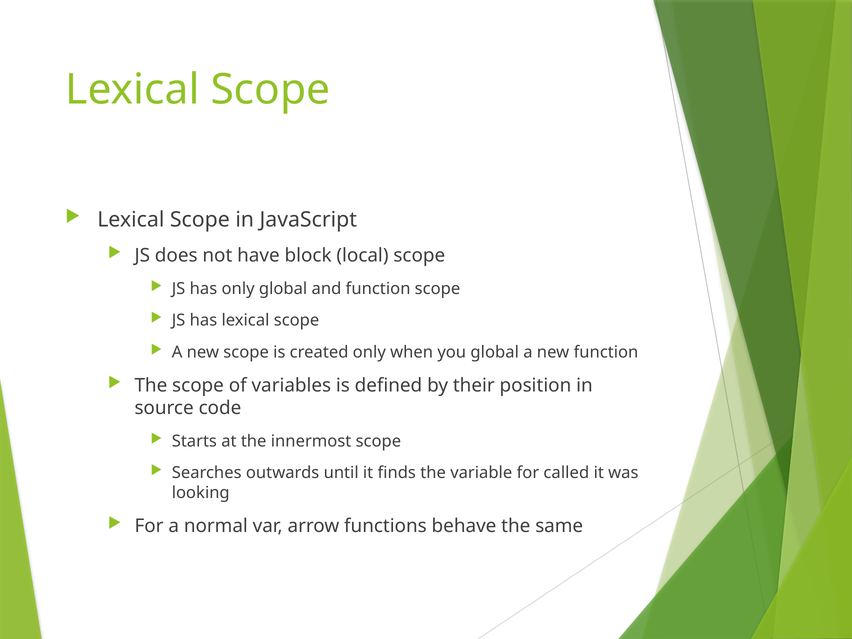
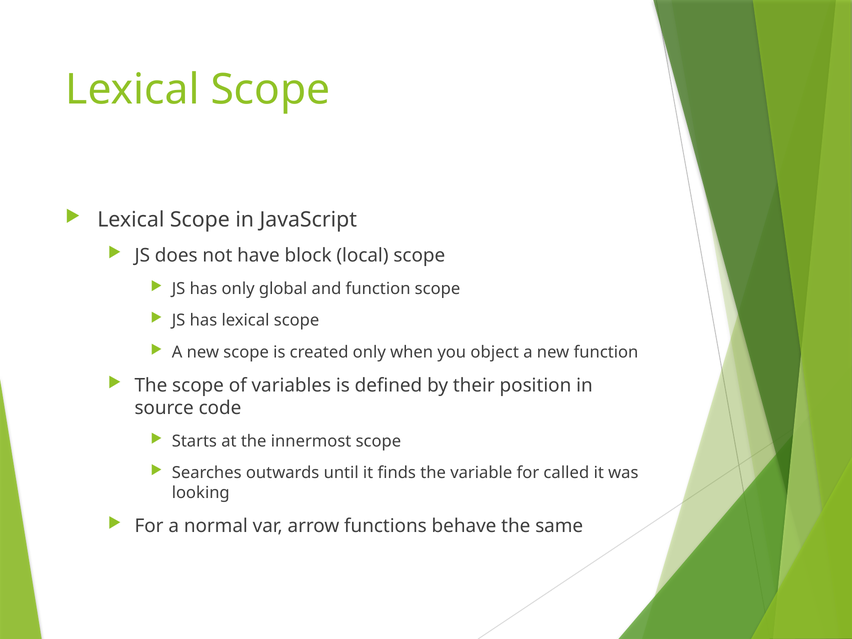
you global: global -> object
